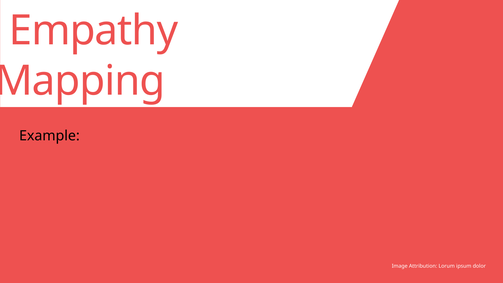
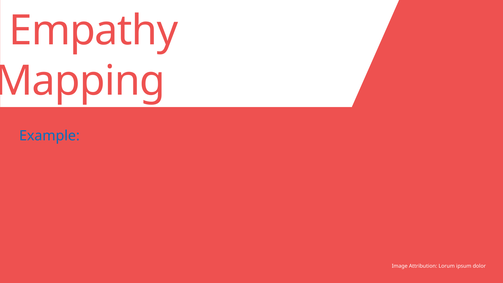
Example colour: black -> blue
